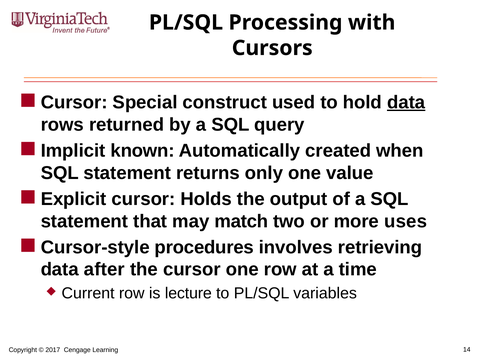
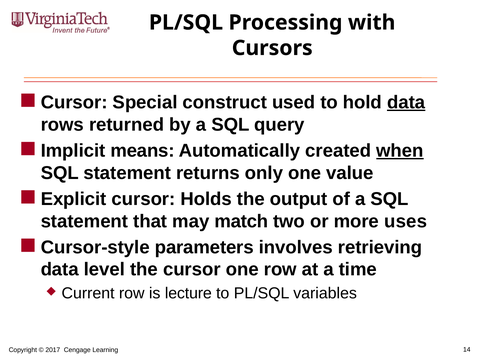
known: known -> means
when underline: none -> present
procedures: procedures -> parameters
after: after -> level
